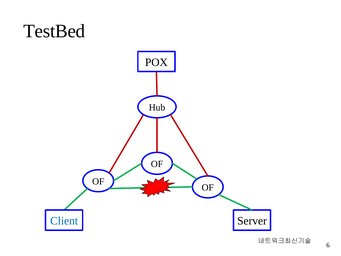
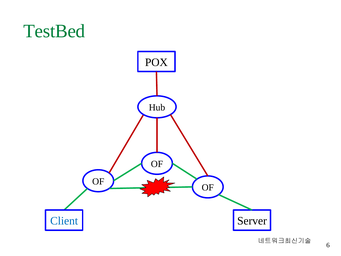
TestBed colour: black -> green
